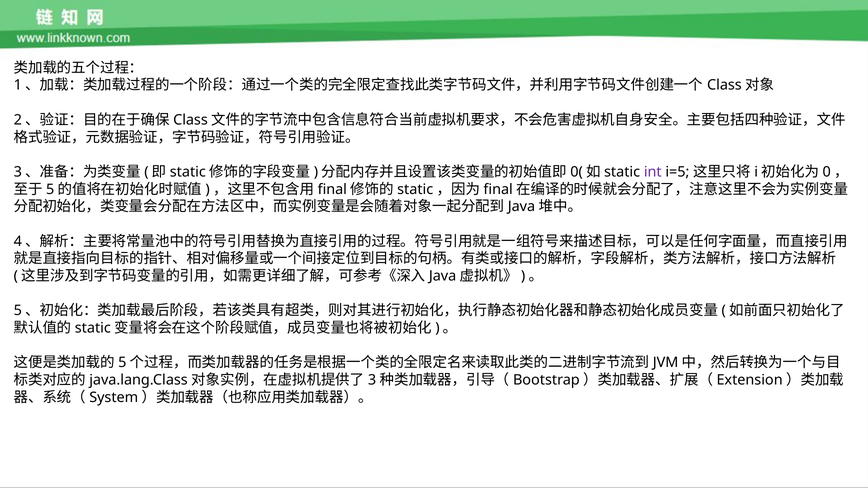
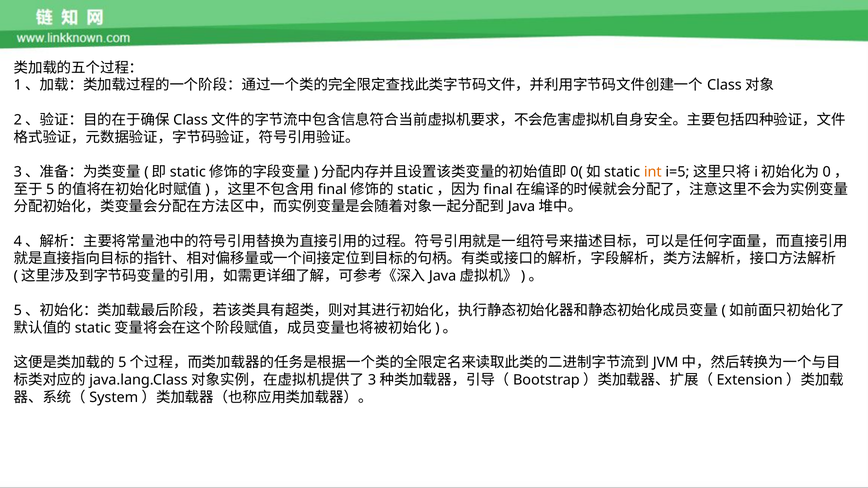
int colour: purple -> orange
